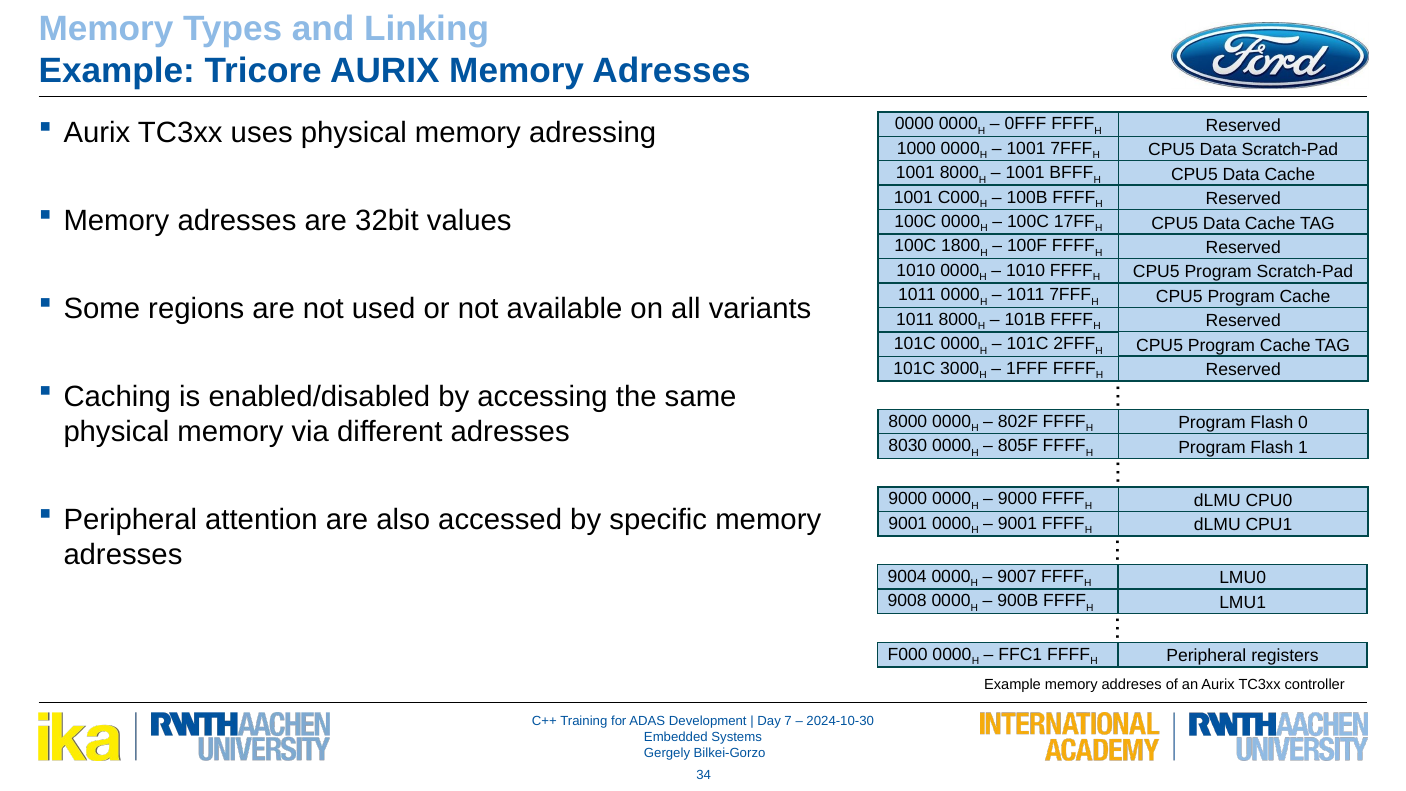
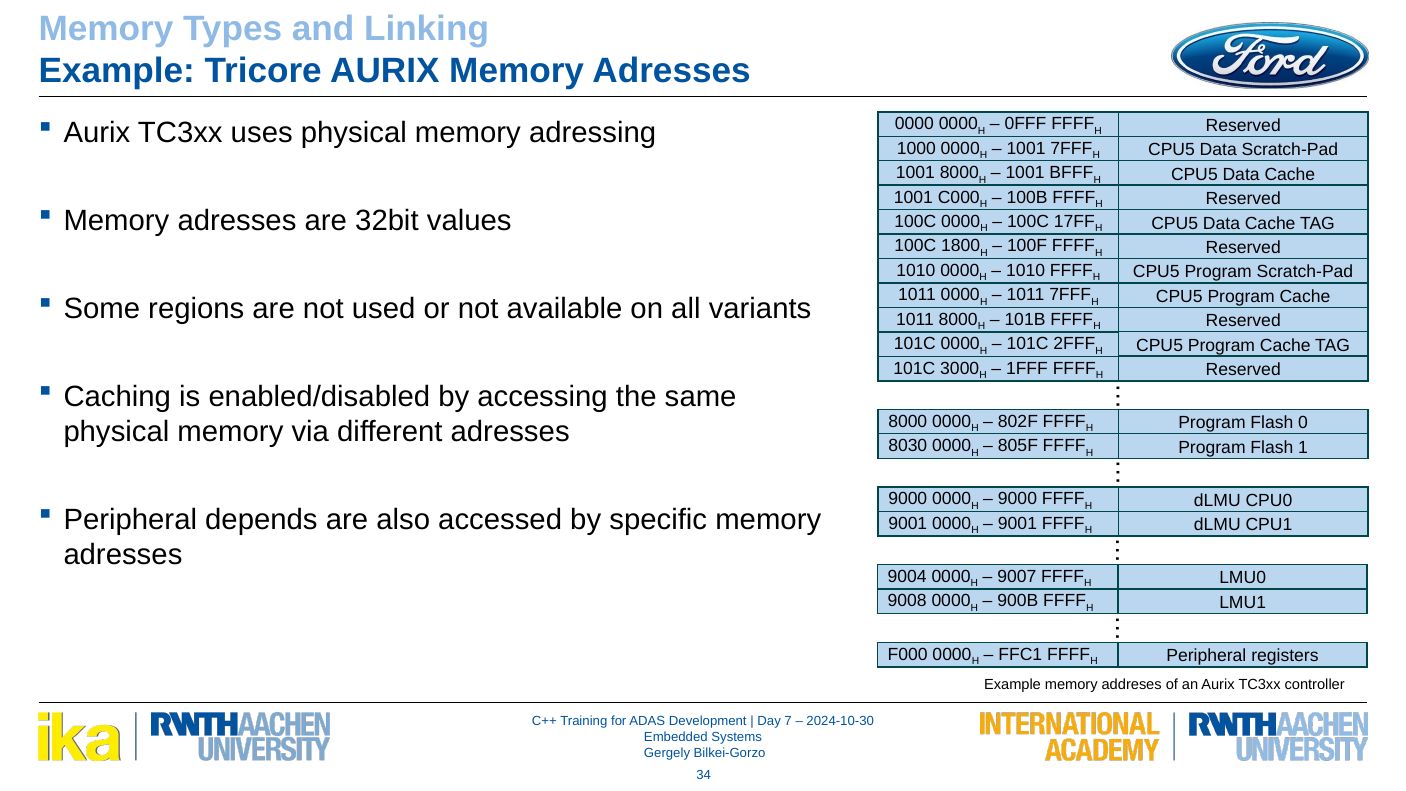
attention: attention -> depends
